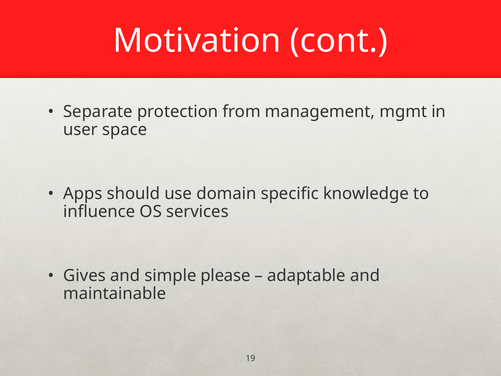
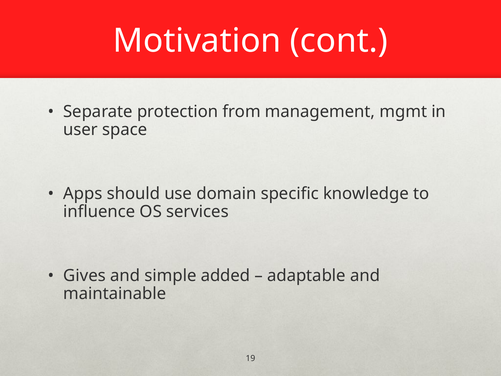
please: please -> added
